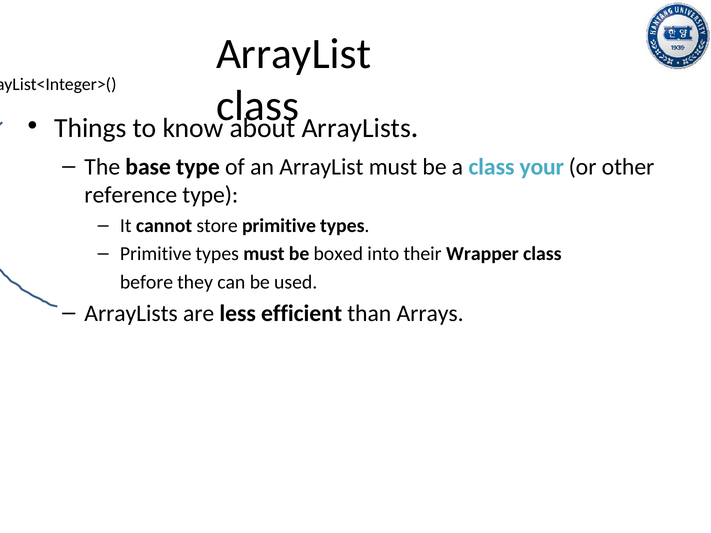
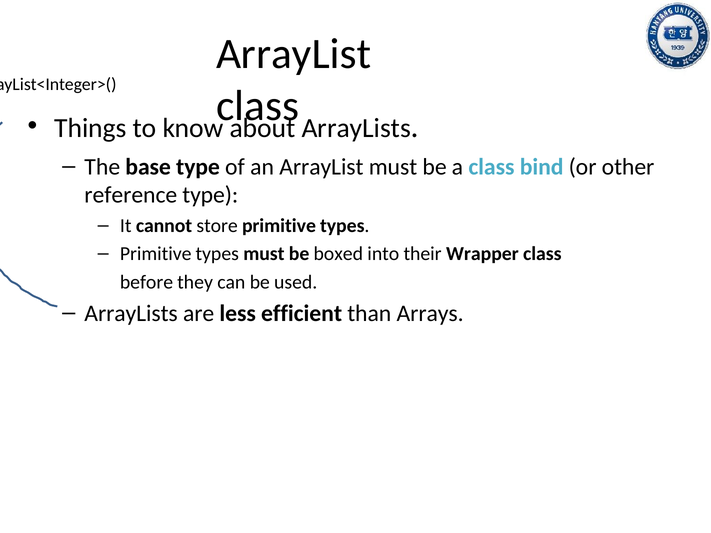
your: your -> bind
